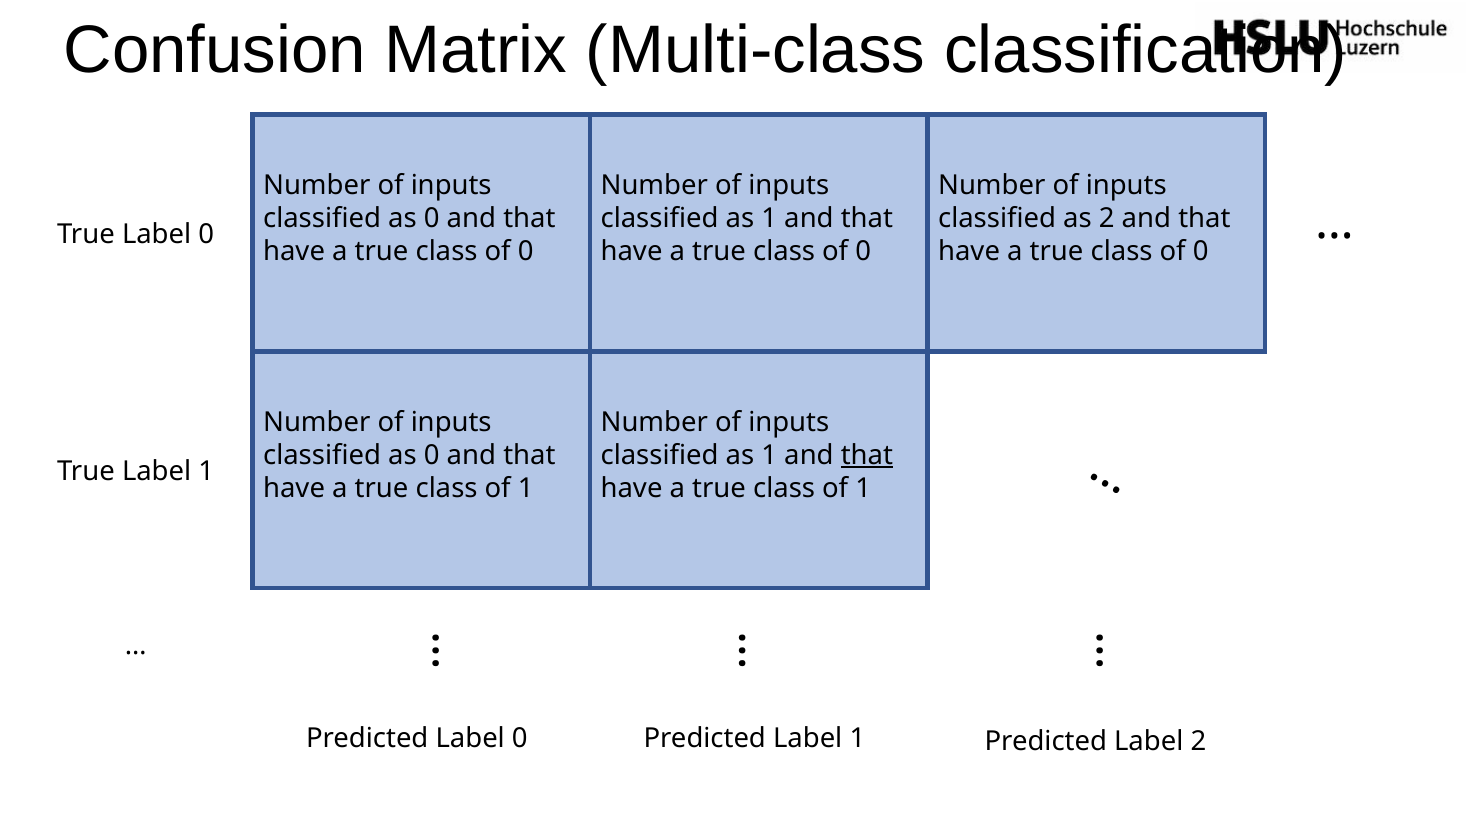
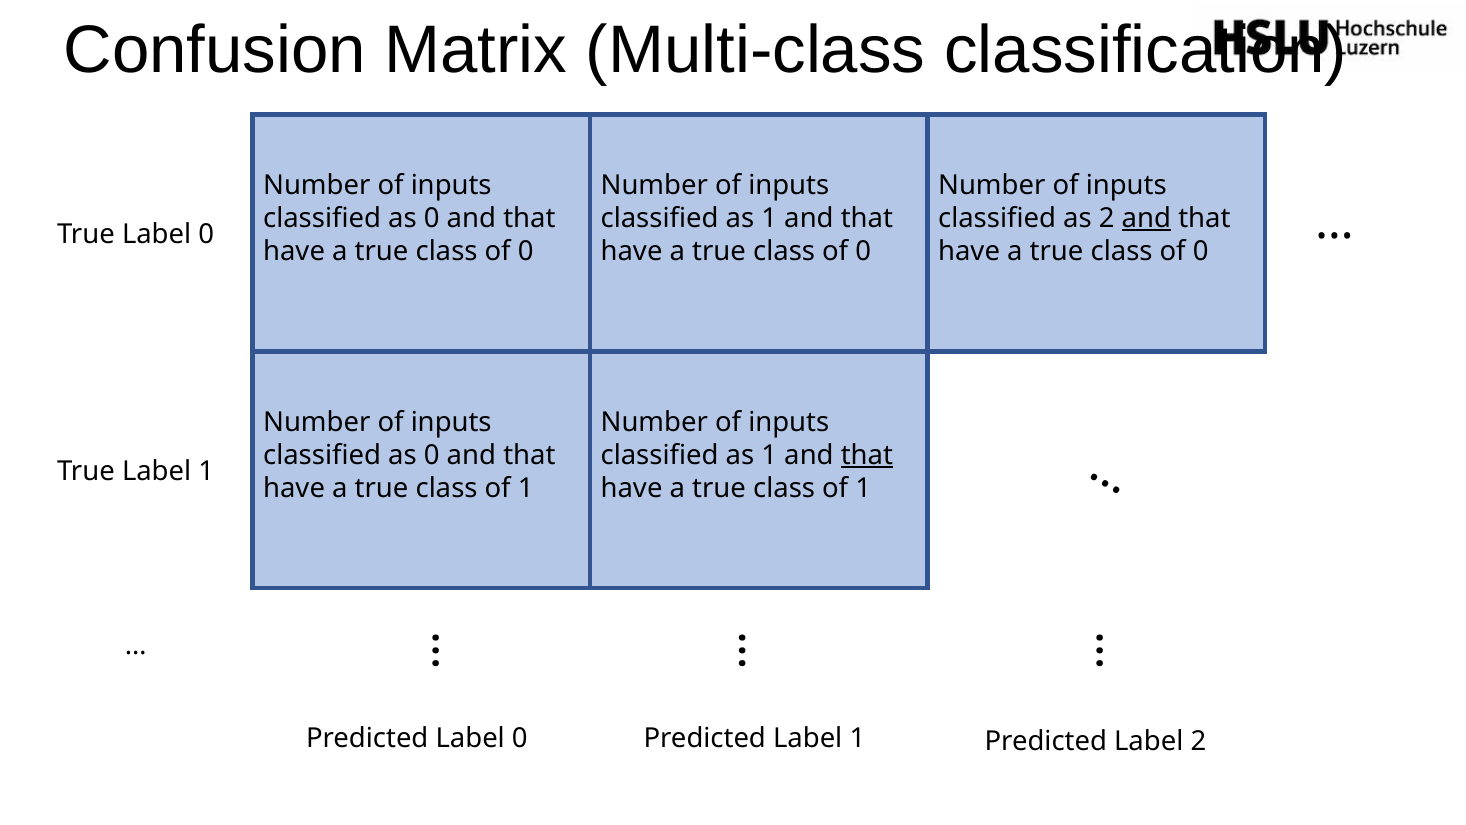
and at (1146, 218) underline: none -> present
